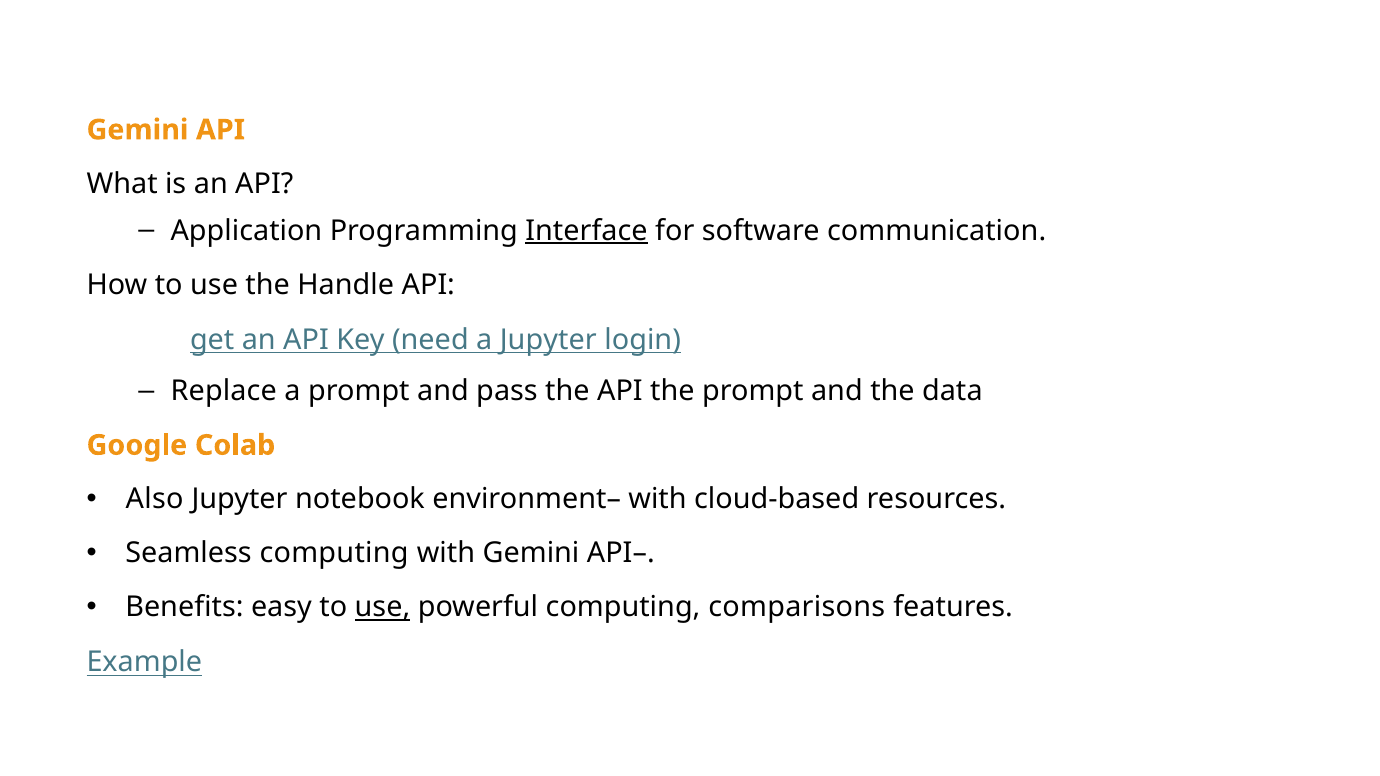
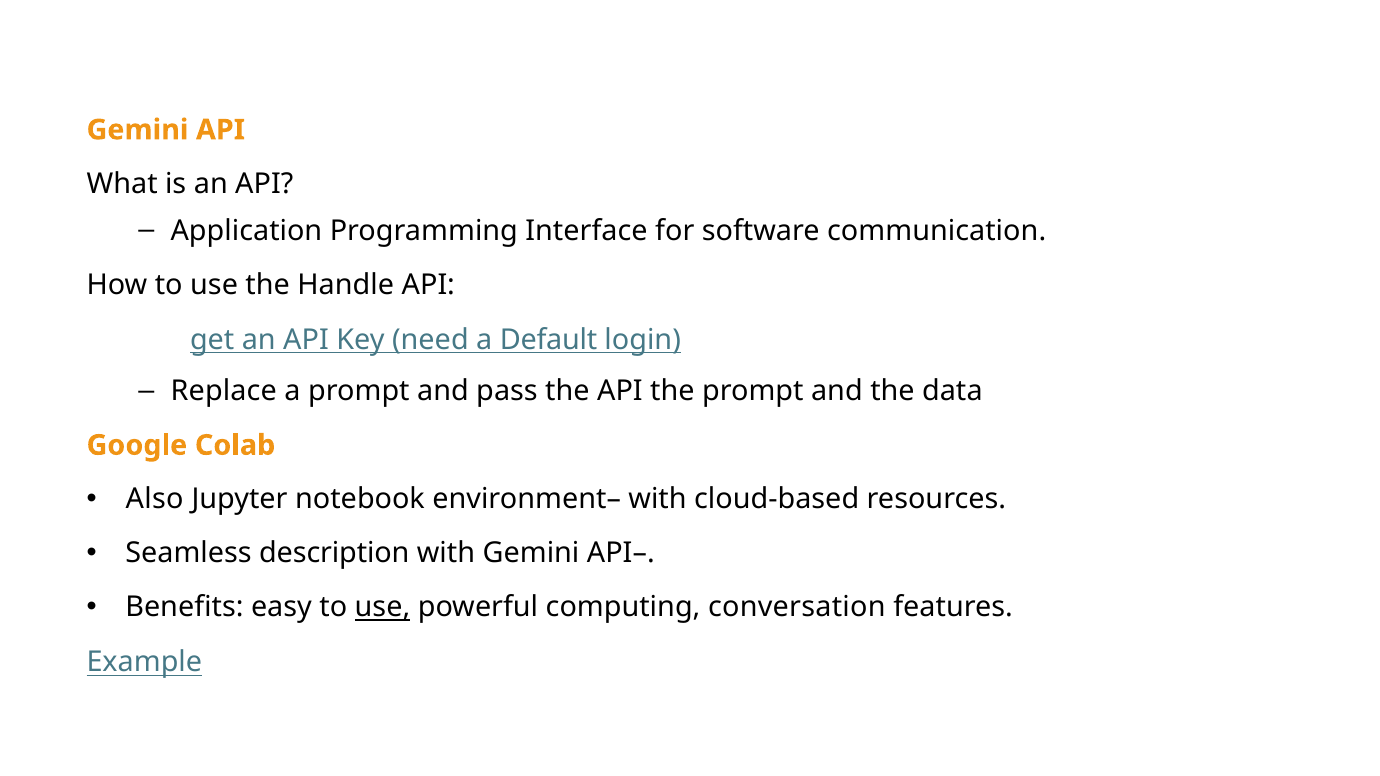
Interface underline: present -> none
a Jupyter: Jupyter -> Default
Seamless computing: computing -> description
comparisons: comparisons -> conversation
